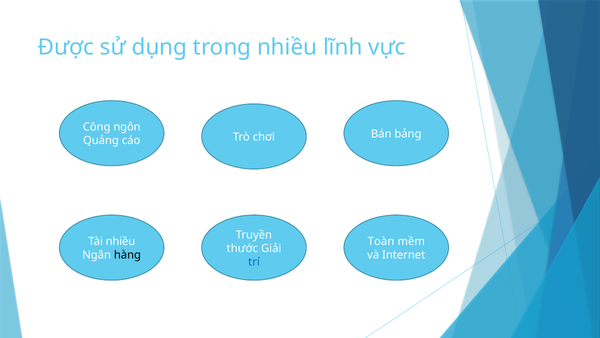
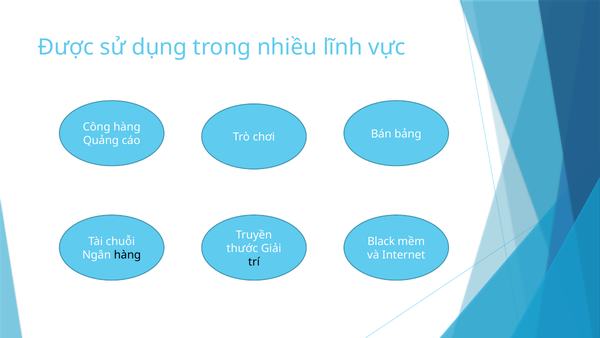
Công ngôn: ngôn -> hàng
Tài nhiều: nhiều -> chuỗi
Toàn: Toàn -> Black
trí colour: blue -> black
